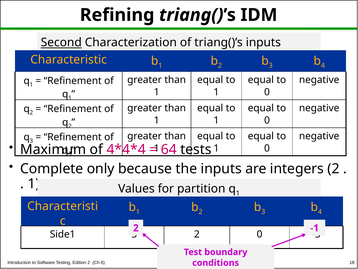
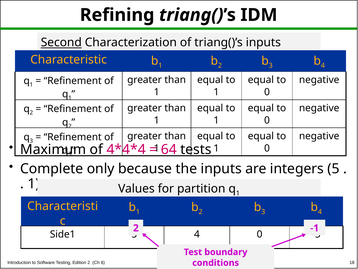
integers 2: 2 -> 5
2 at (197, 234): 2 -> 4
